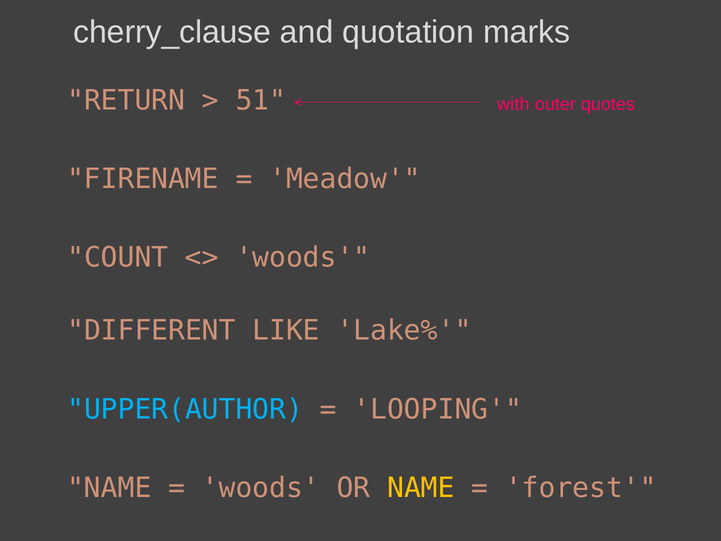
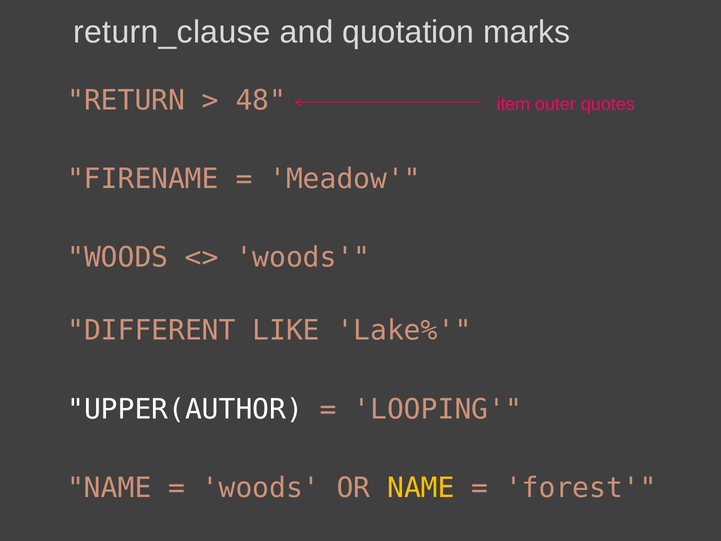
cherry_clause: cherry_clause -> return_clause
51: 51 -> 48
with: with -> item
COUNT at (118, 258): COUNT -> WOODS
UPPER(AUTHOR colour: light blue -> white
